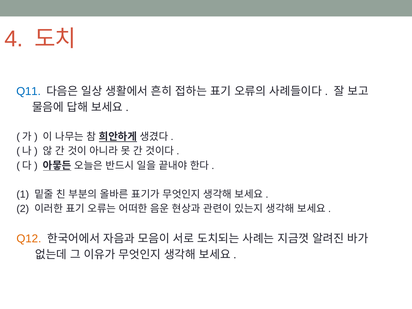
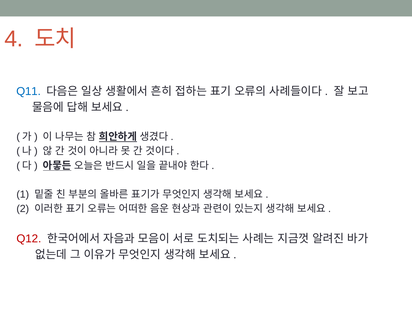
Q12 colour: orange -> red
